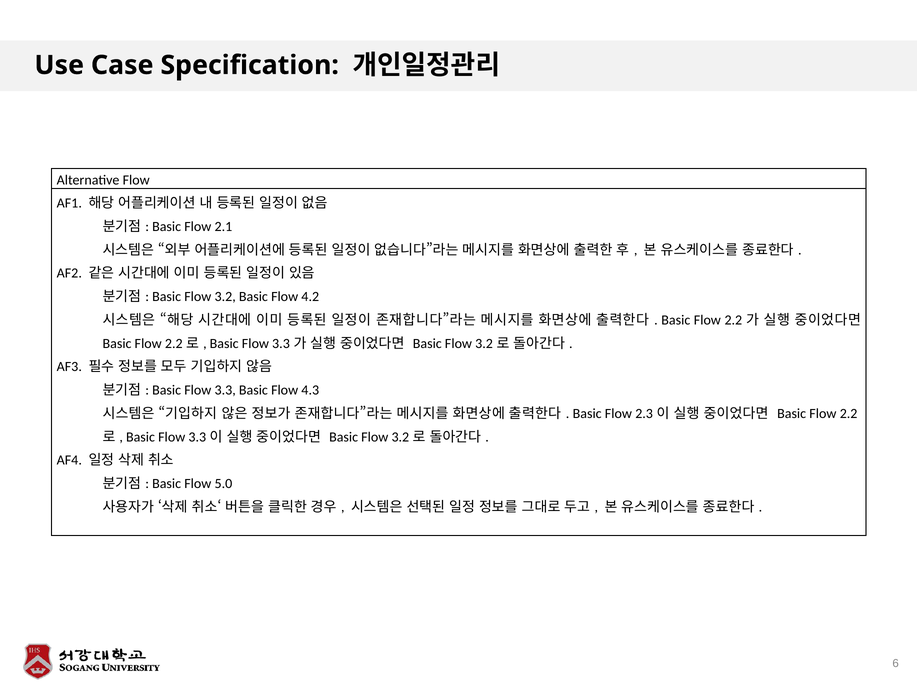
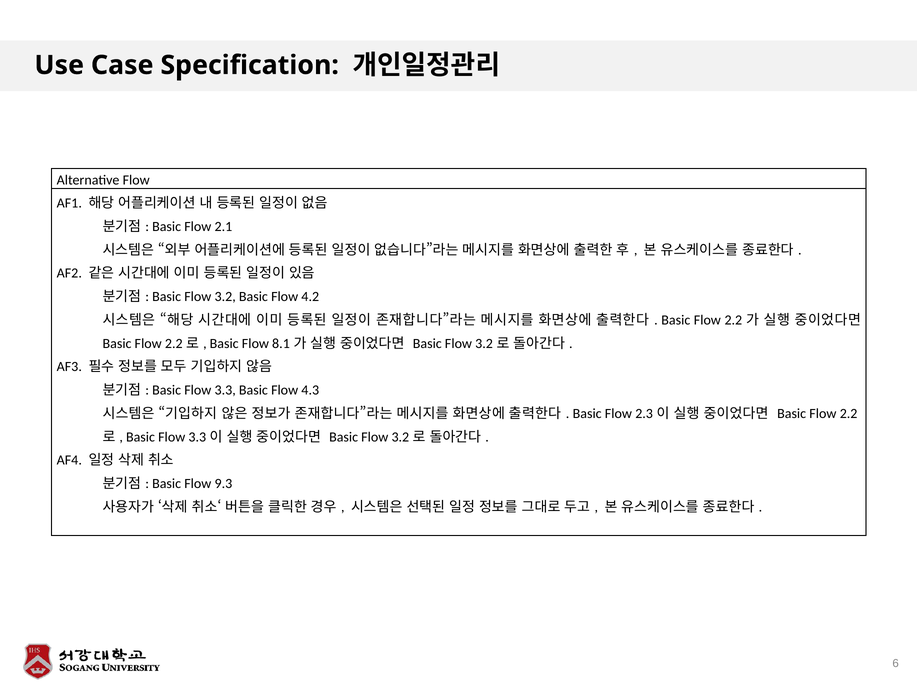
3.3 at (281, 343): 3.3 -> 8.1
5.0: 5.0 -> 9.3
